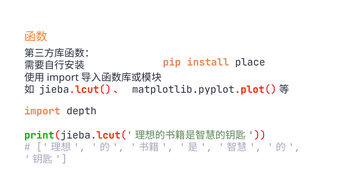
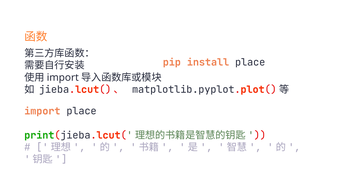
import depth: depth -> place
